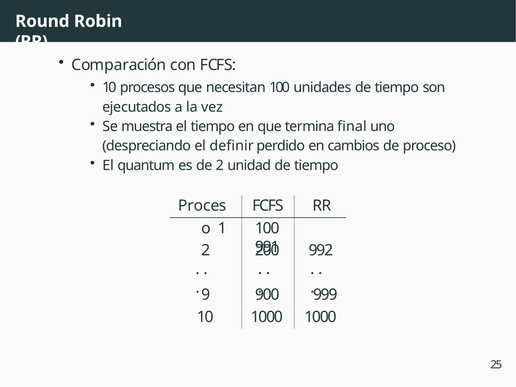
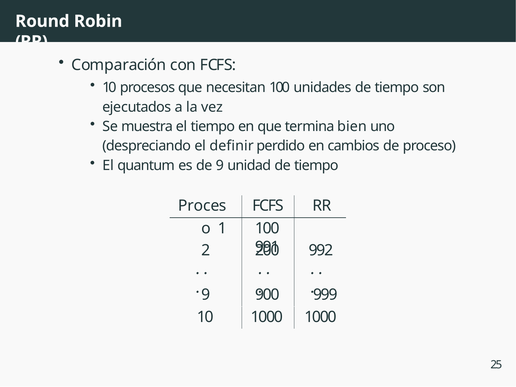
final: final -> bien
de 2: 2 -> 9
